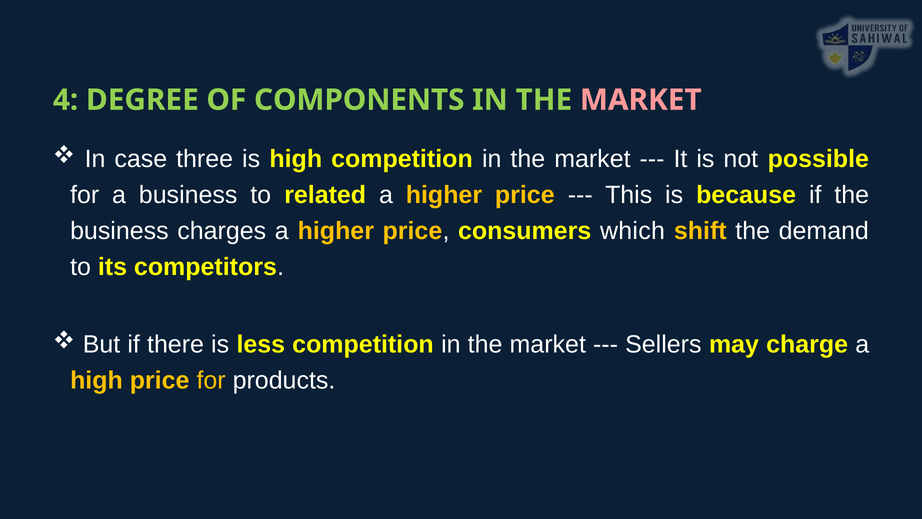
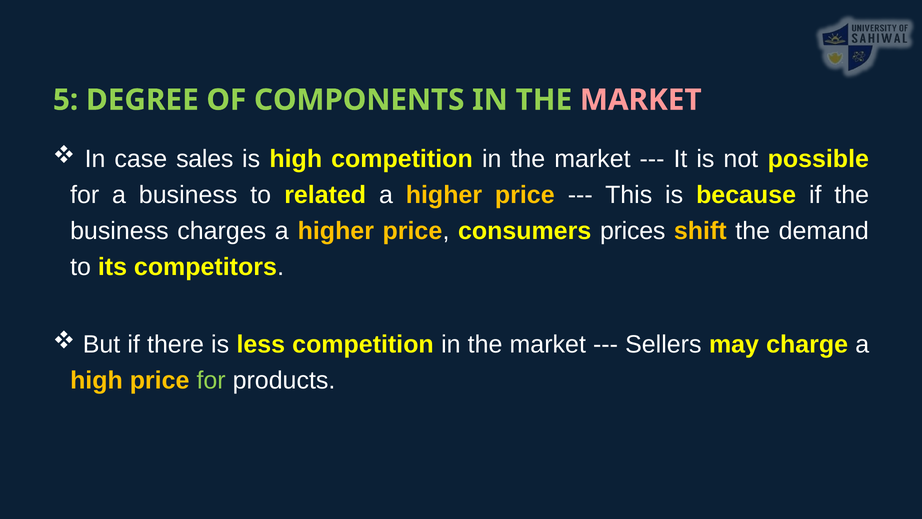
4: 4 -> 5
three: three -> sales
which: which -> prices
for at (211, 380) colour: yellow -> light green
